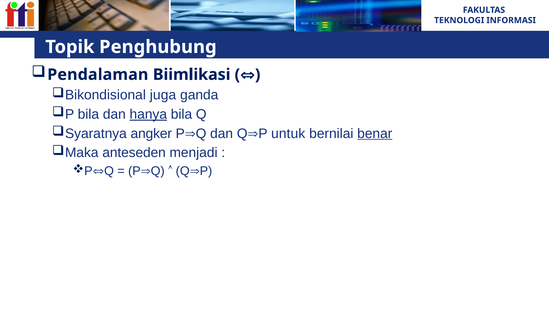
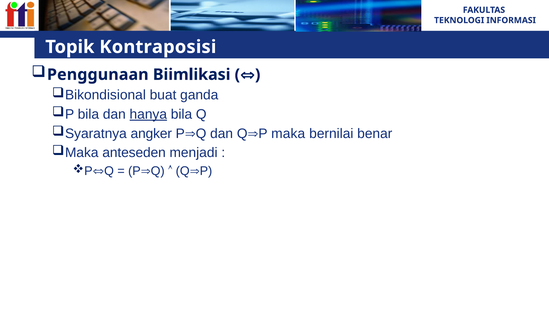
Penghubung: Penghubung -> Kontraposisi
Pendalaman: Pendalaman -> Penggunaan
juga: juga -> buat
untuk: untuk -> maka
benar underline: present -> none
